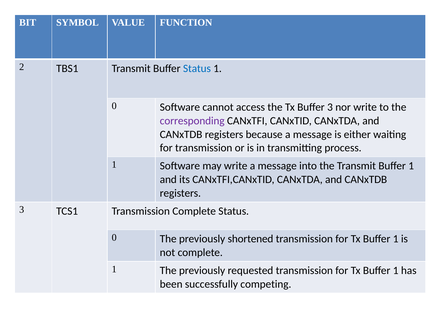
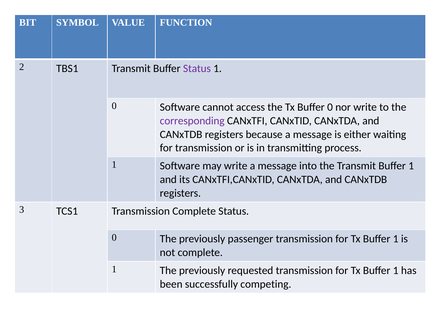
Status at (197, 68) colour: blue -> purple
Buffer 3: 3 -> 0
shortened: shortened -> passenger
